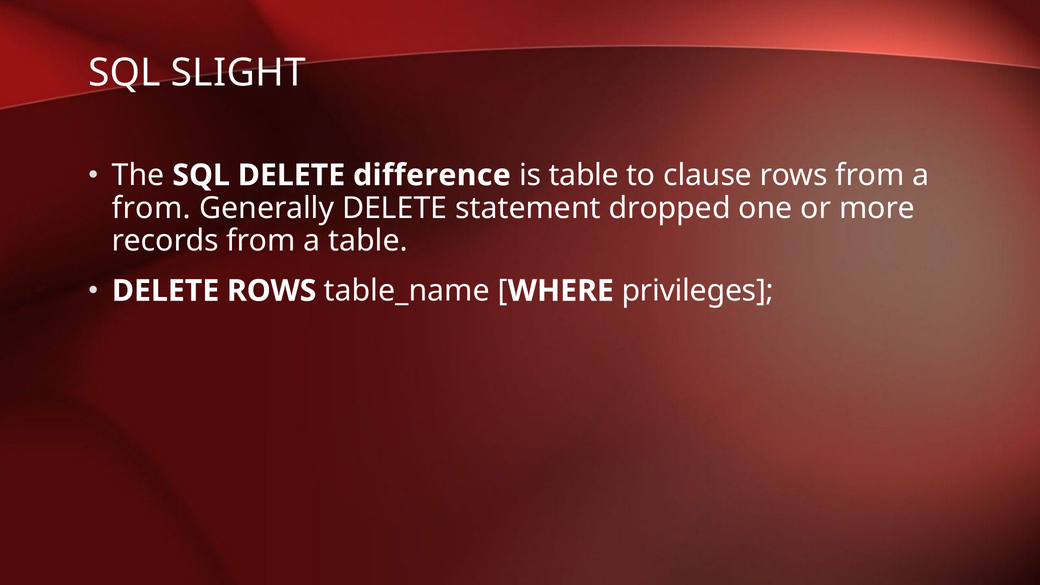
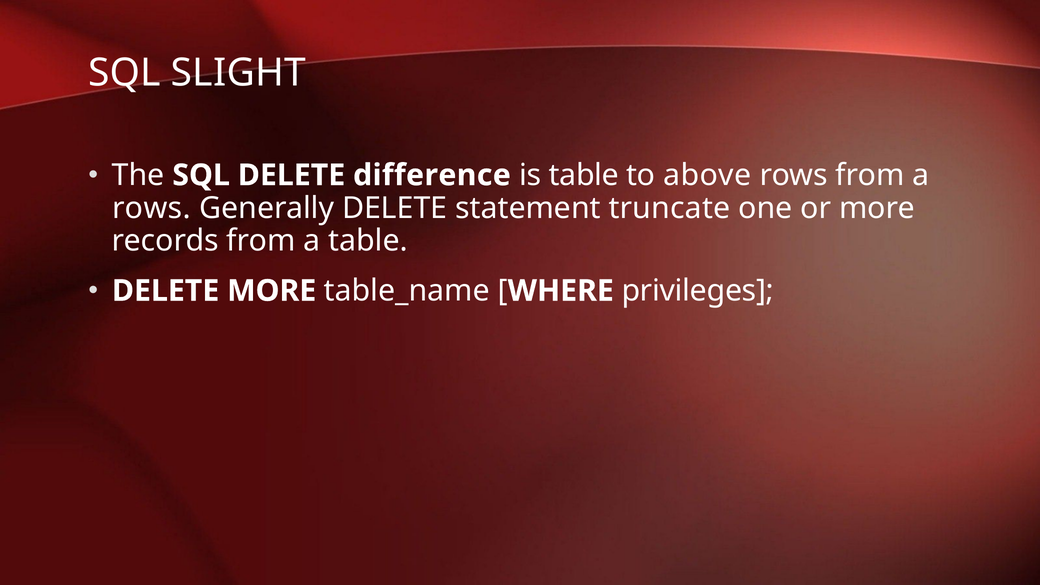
clause: clause -> above
from at (151, 208): from -> rows
dropped: dropped -> truncate
DELETE ROWS: ROWS -> MORE
